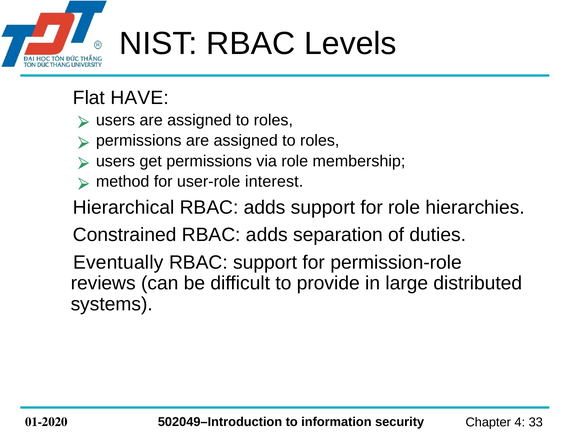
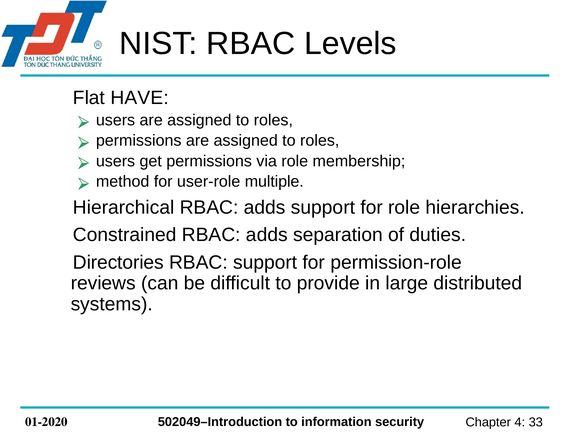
interest: interest -> multiple
Eventually: Eventually -> Directories
